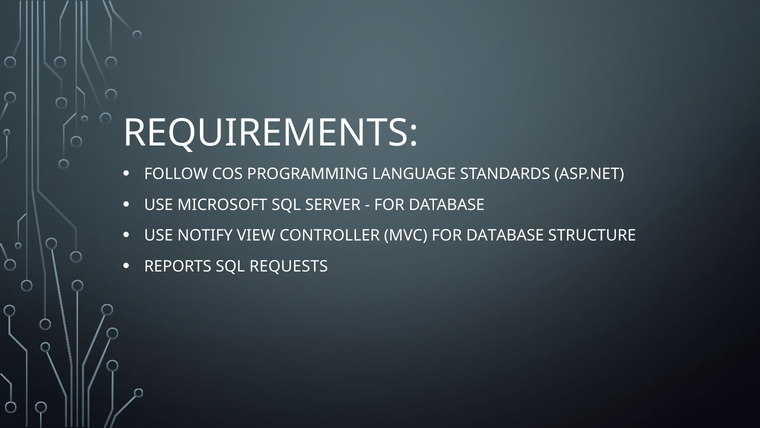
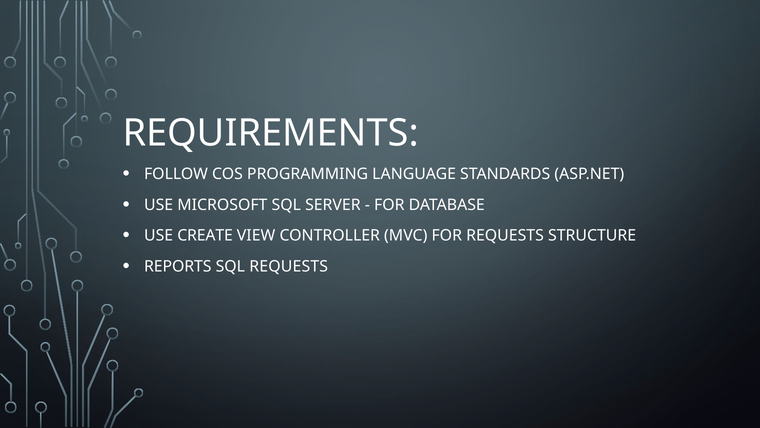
NOTIFY: NOTIFY -> CREATE
MVC FOR DATABASE: DATABASE -> REQUESTS
